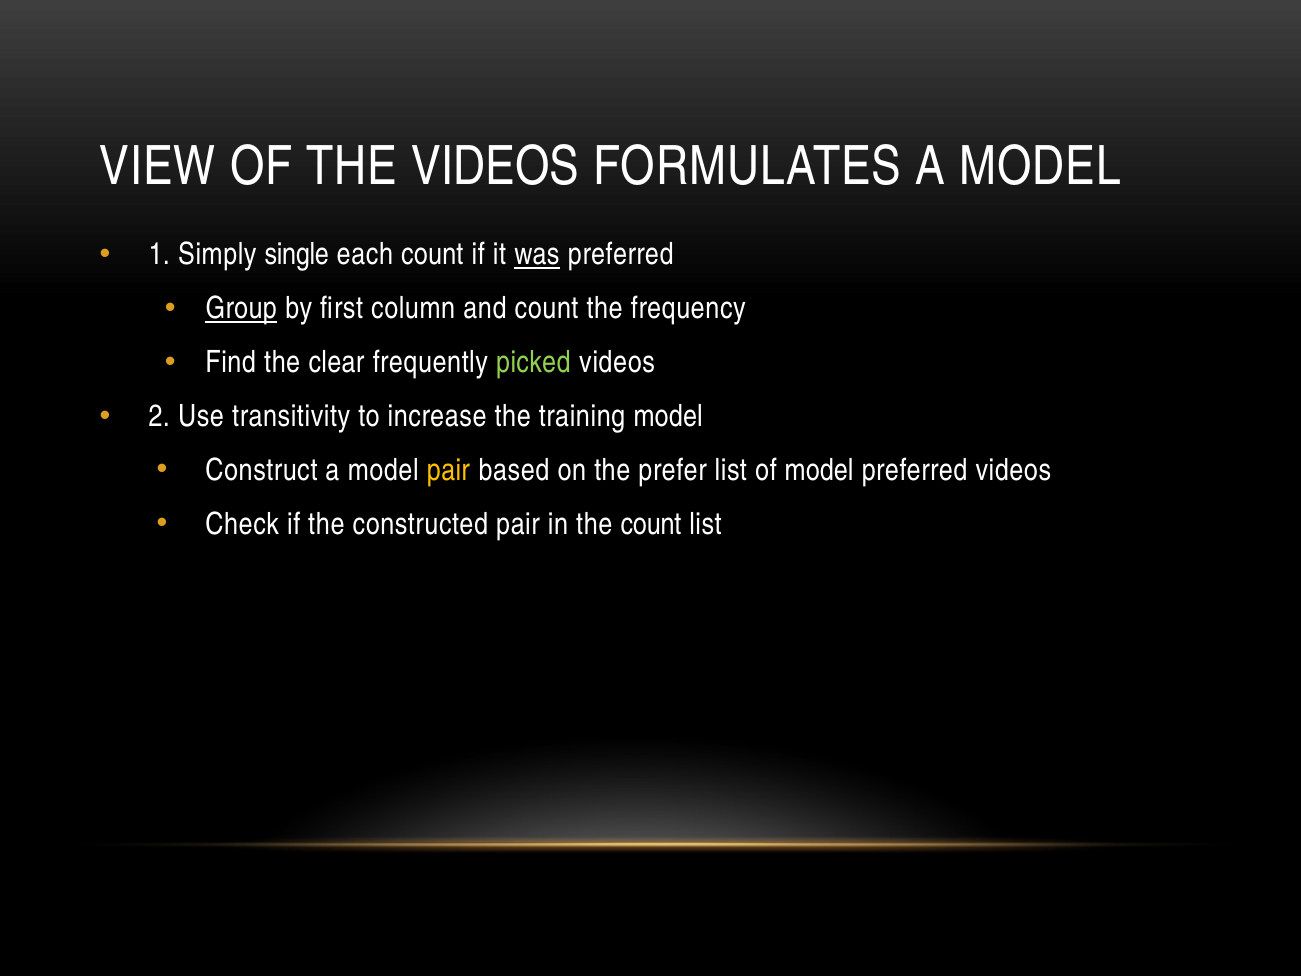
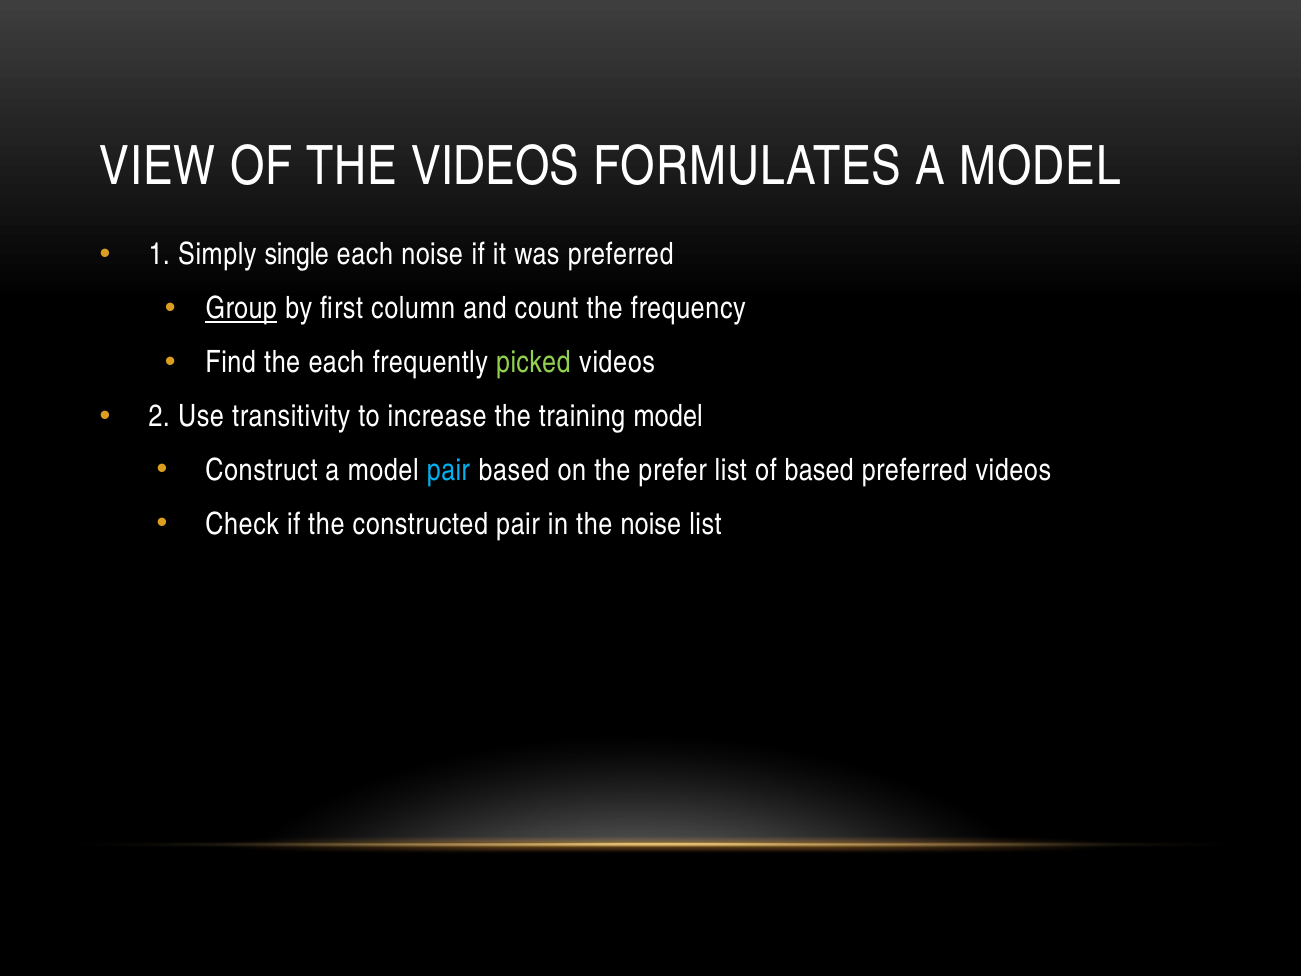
each count: count -> noise
was underline: present -> none
the clear: clear -> each
pair at (448, 470) colour: yellow -> light blue
of model: model -> based
the count: count -> noise
